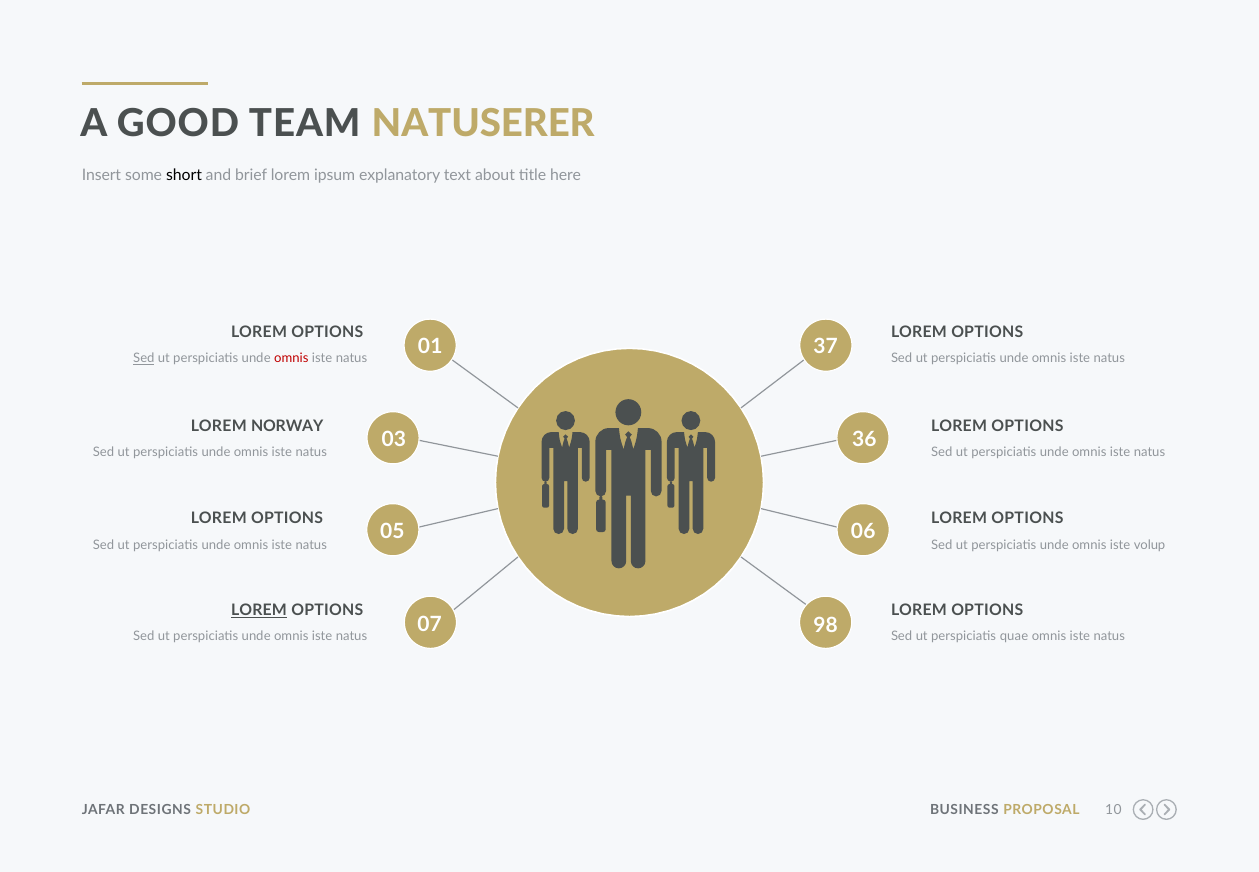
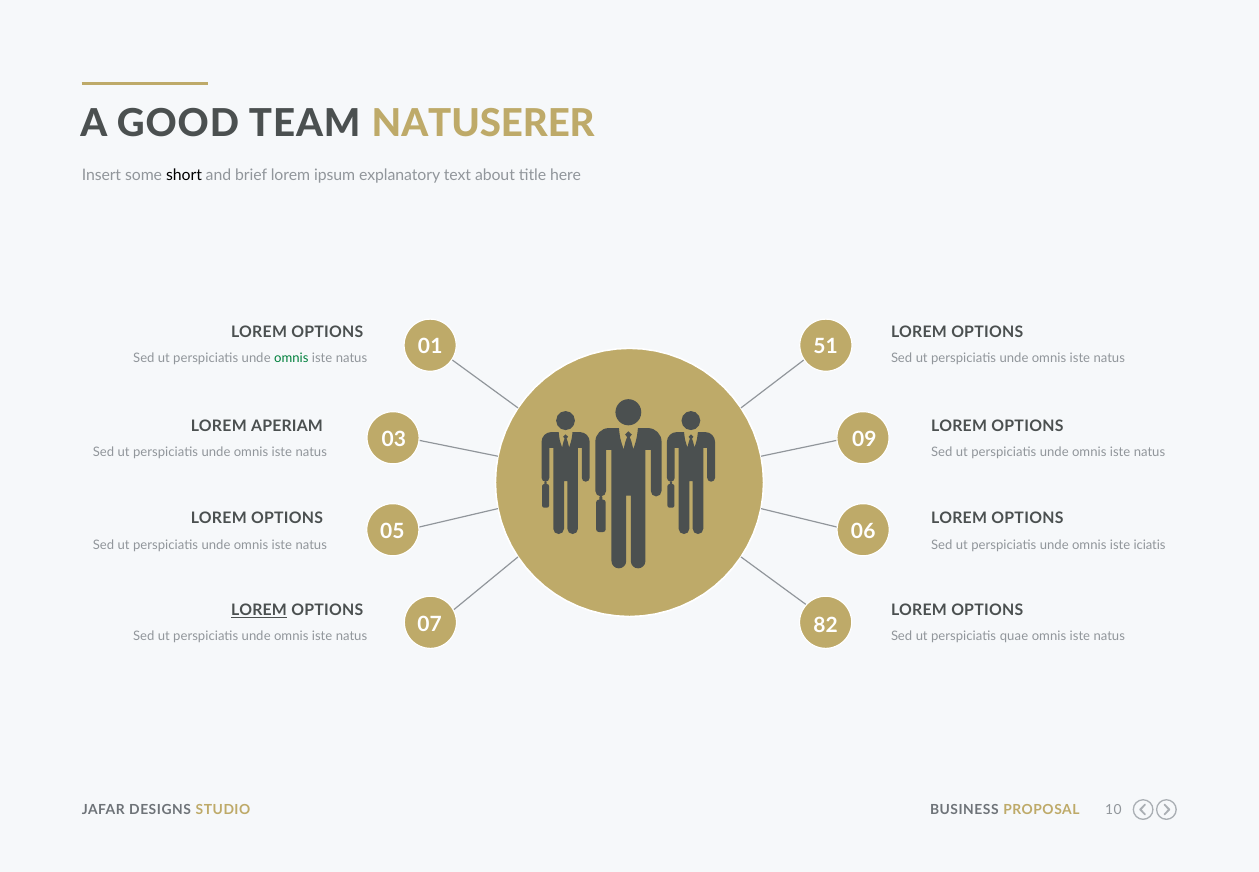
37: 37 -> 51
Sed at (144, 359) underline: present -> none
omnis at (291, 359) colour: red -> green
NORWAY: NORWAY -> APERIAM
36: 36 -> 09
volup: volup -> iciatis
98: 98 -> 82
